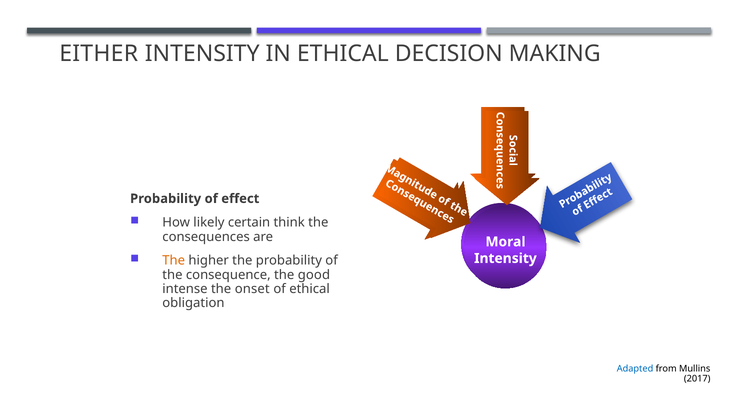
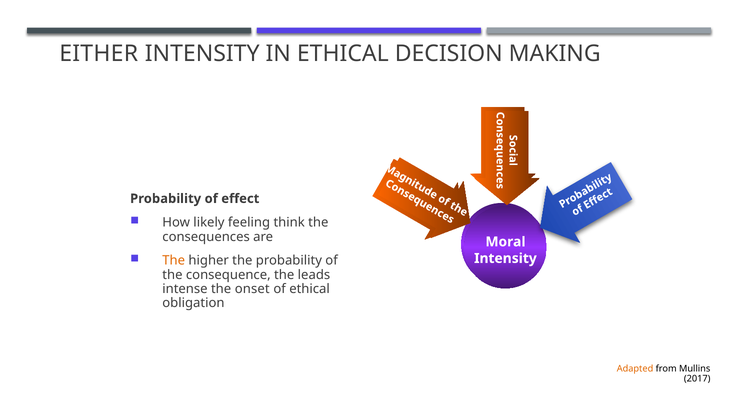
certain: certain -> feeling
good: good -> leads
Adapted colour: blue -> orange
